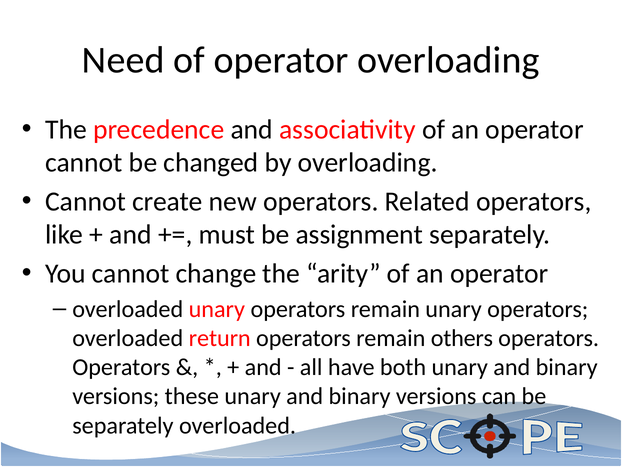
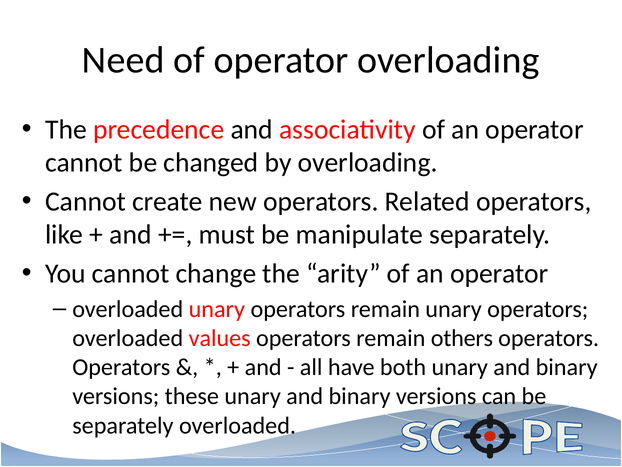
assignment: assignment -> manipulate
return: return -> values
